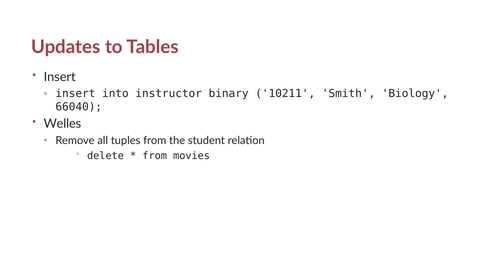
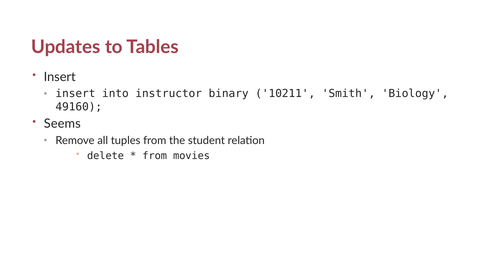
66040: 66040 -> 49160
Welles: Welles -> Seems
